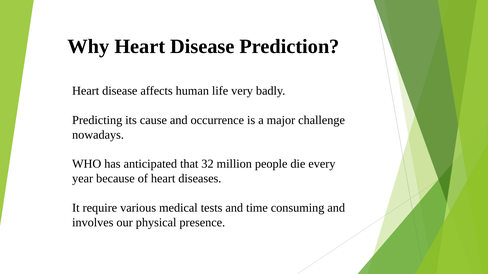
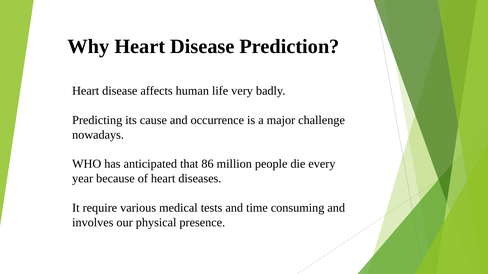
32: 32 -> 86
